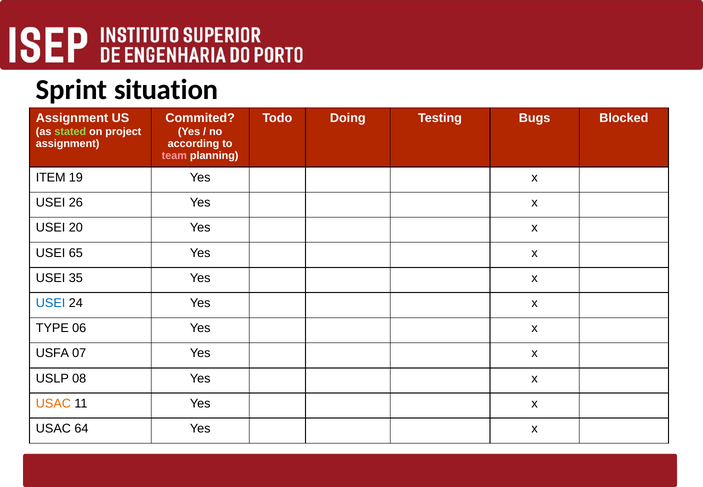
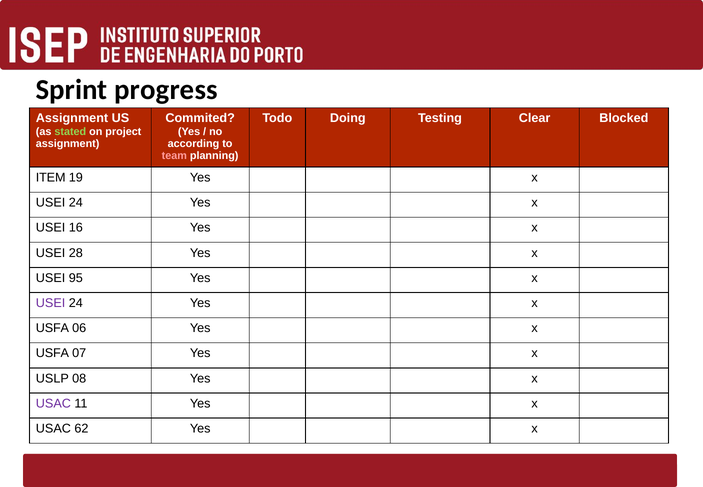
situation: situation -> progress
Bugs: Bugs -> Clear
26 at (76, 203): 26 -> 24
20: 20 -> 16
65: 65 -> 28
35: 35 -> 95
USEI at (51, 303) colour: blue -> purple
TYPE at (52, 328): TYPE -> USFA
USAC at (53, 403) colour: orange -> purple
64: 64 -> 62
